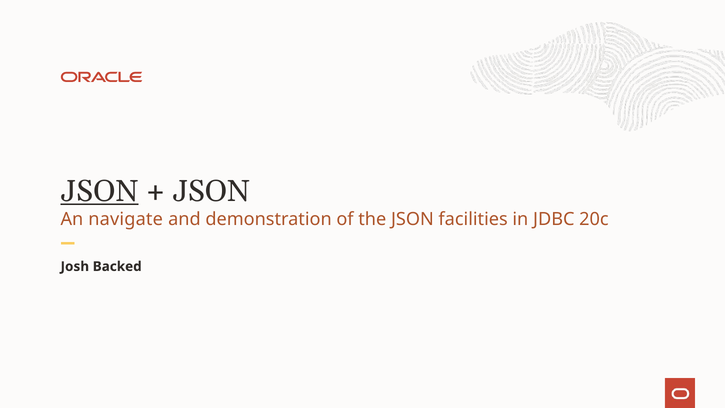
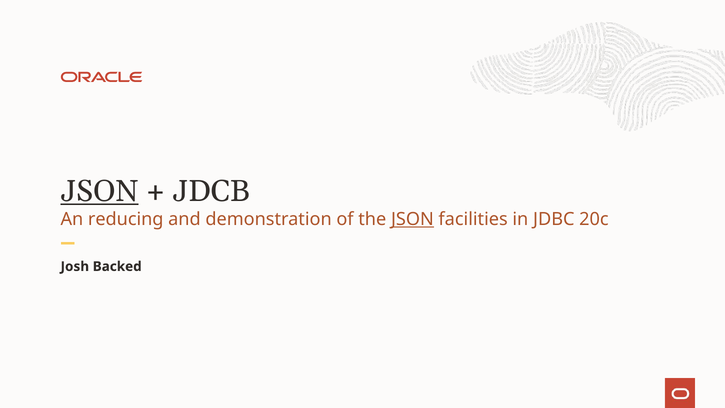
JSON at (211, 191): JSON -> JDCB
navigate: navigate -> reducing
JSON at (412, 219) underline: none -> present
